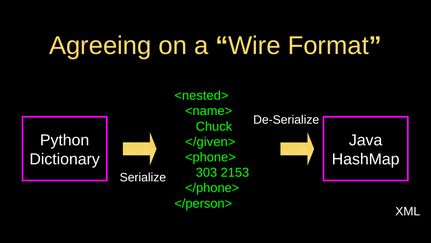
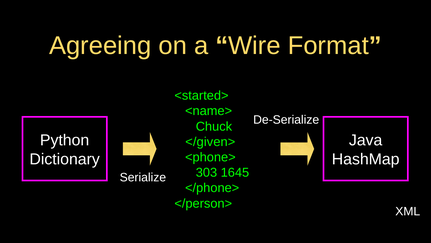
<nested>: <nested> -> <started>
2153: 2153 -> 1645
